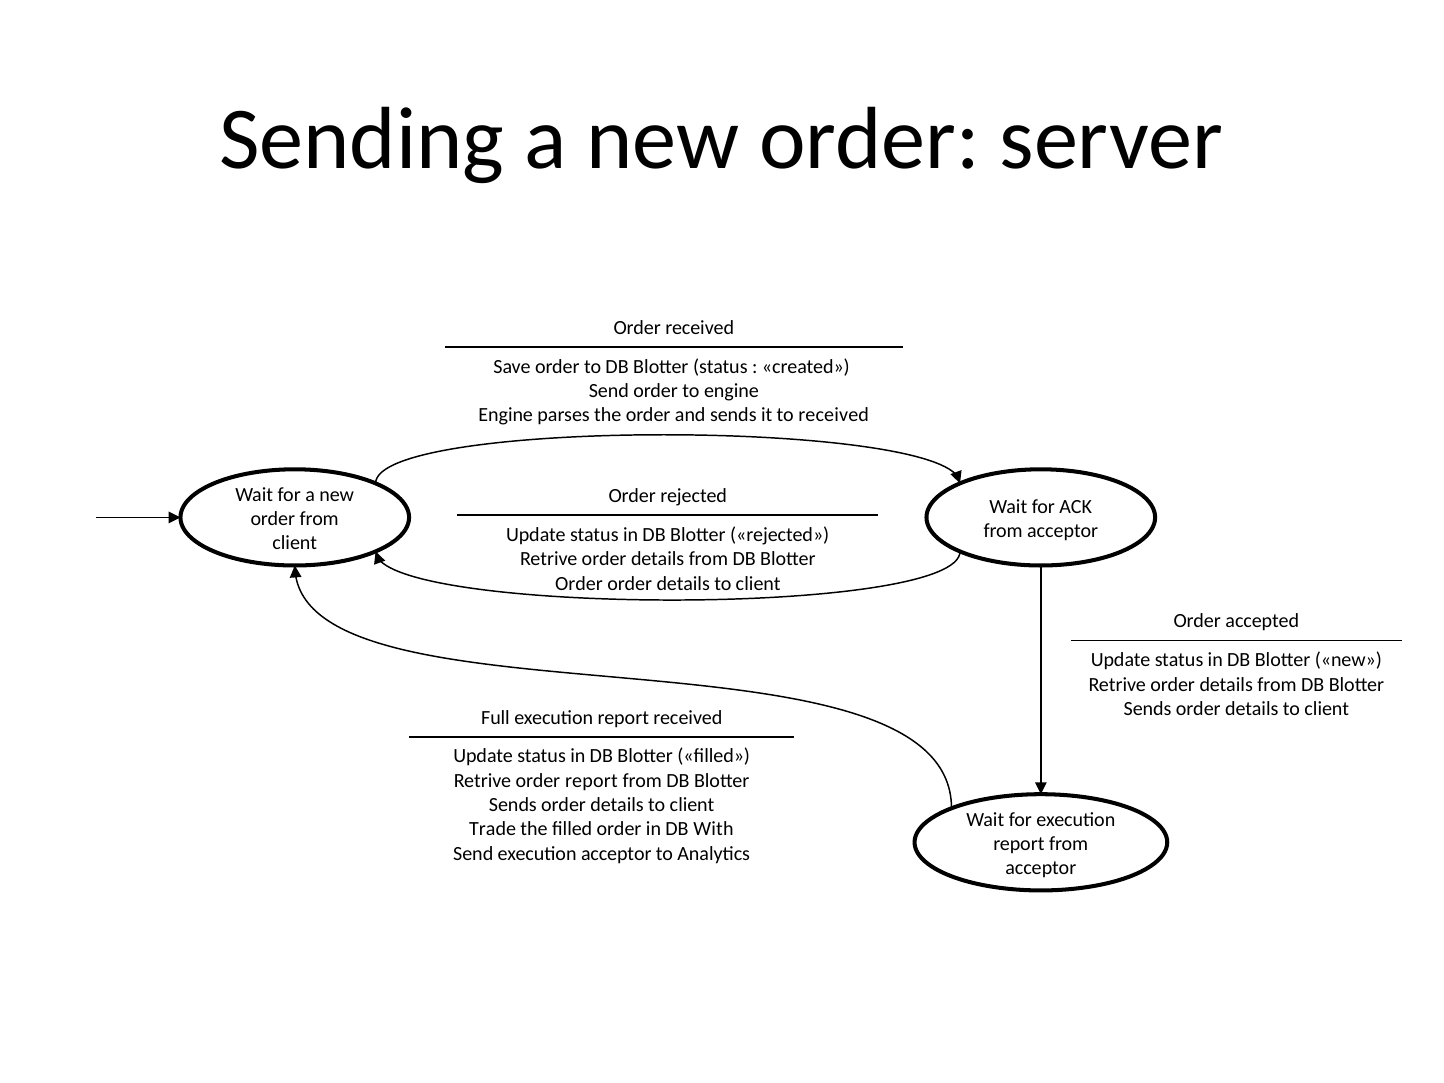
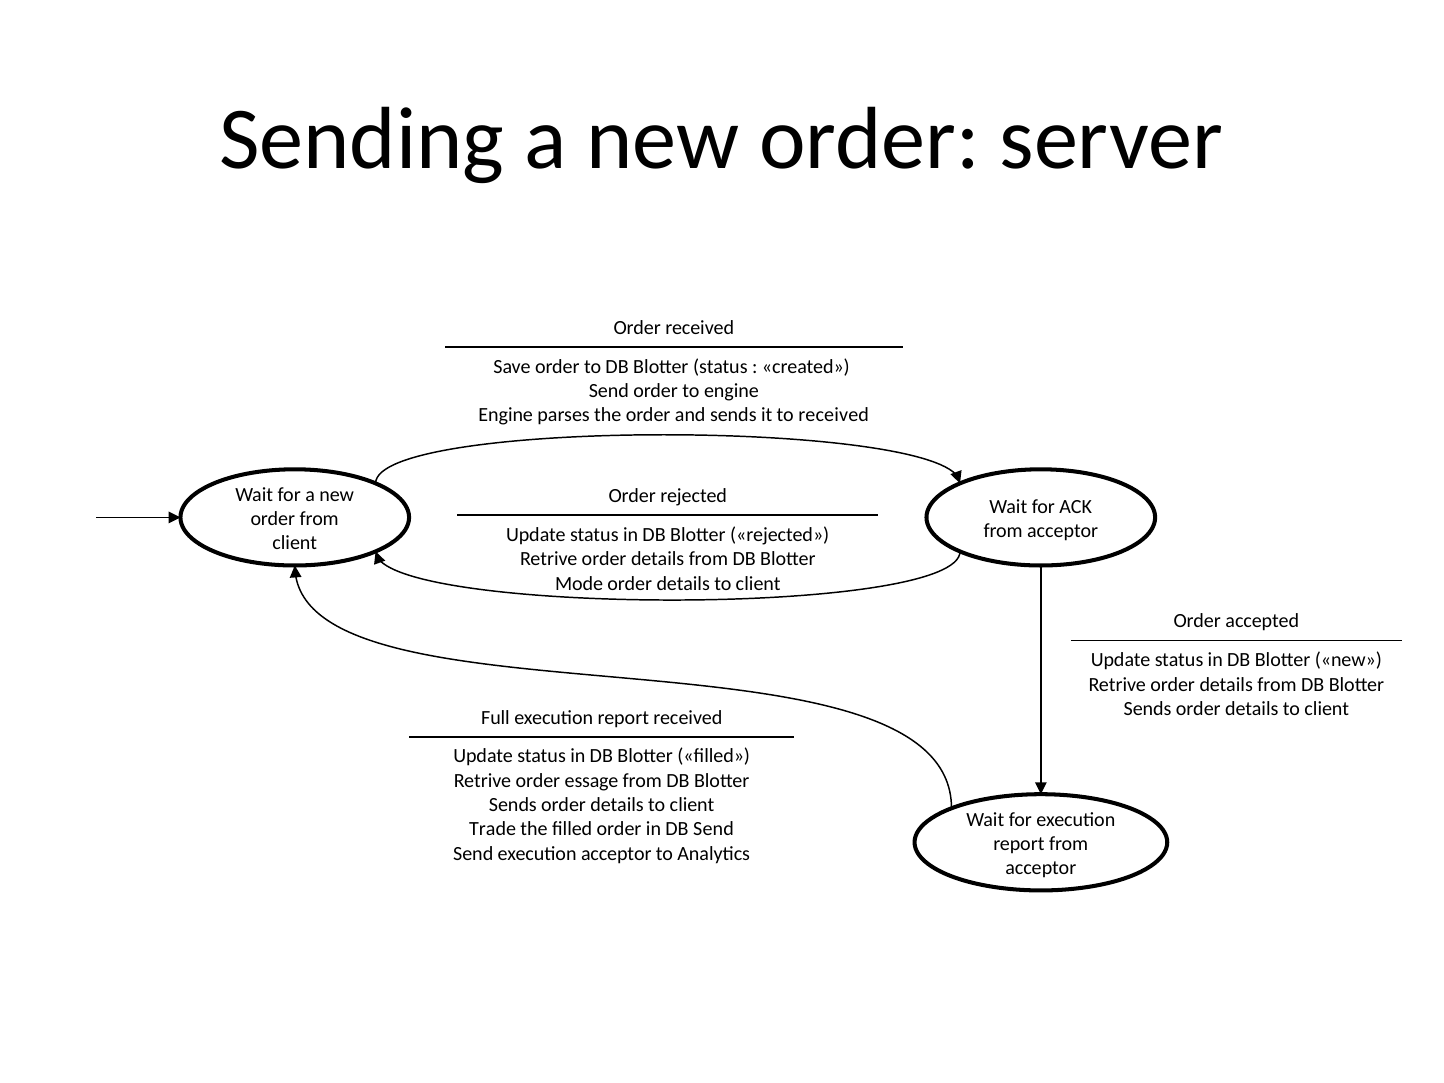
Order at (579, 584): Order -> Mode
order report: report -> essage
DB With: With -> Send
